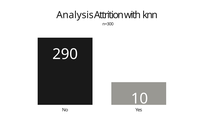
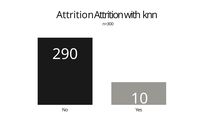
Analysis at (75, 15): Analysis -> Attrition
